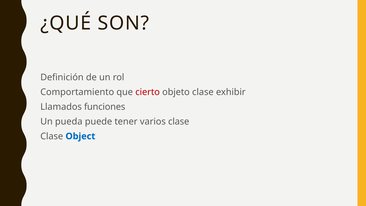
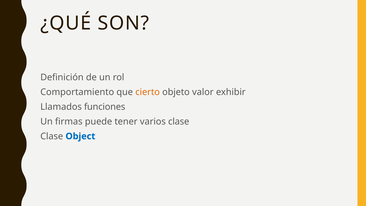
cierto colour: red -> orange
objeto clase: clase -> valor
pueda: pueda -> firmas
